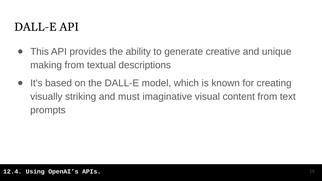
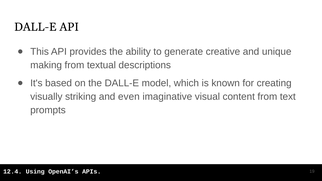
must: must -> even
